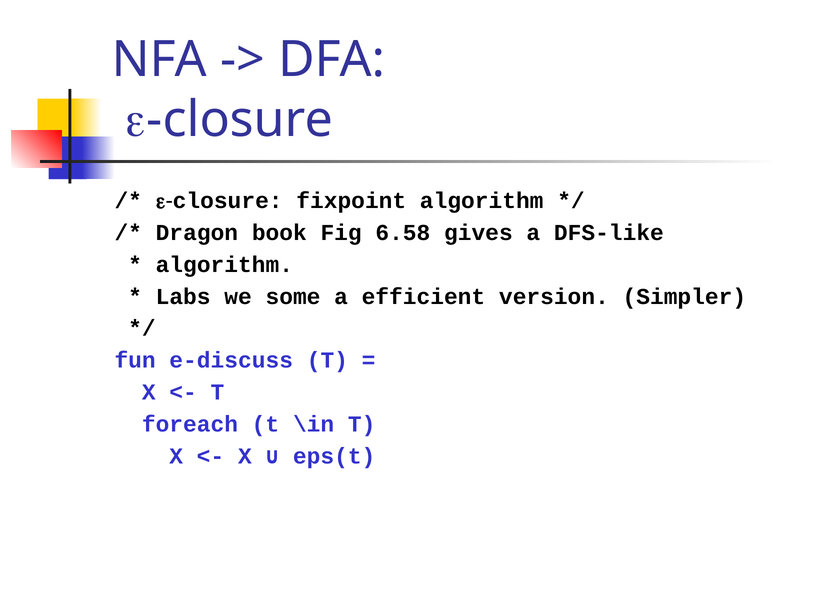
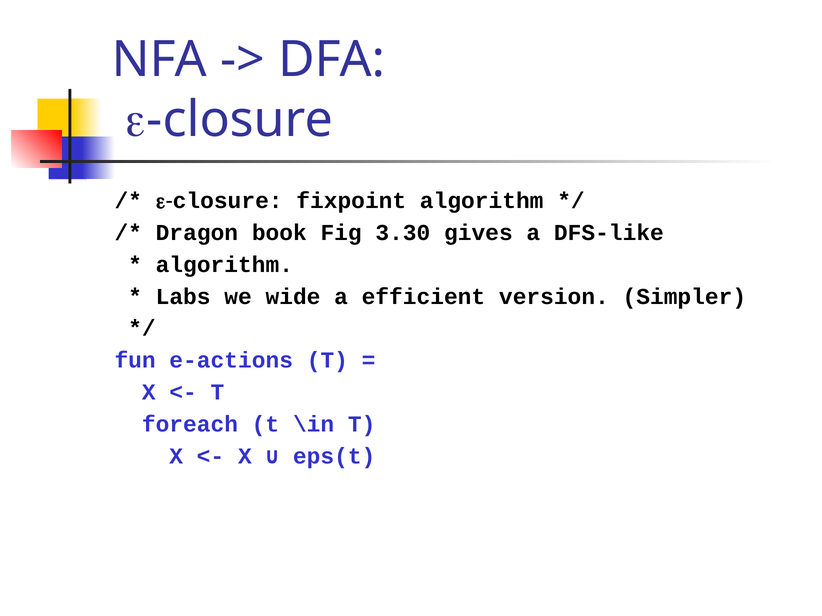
6.58: 6.58 -> 3.30
some: some -> wide
e-discuss: e-discuss -> e-actions
